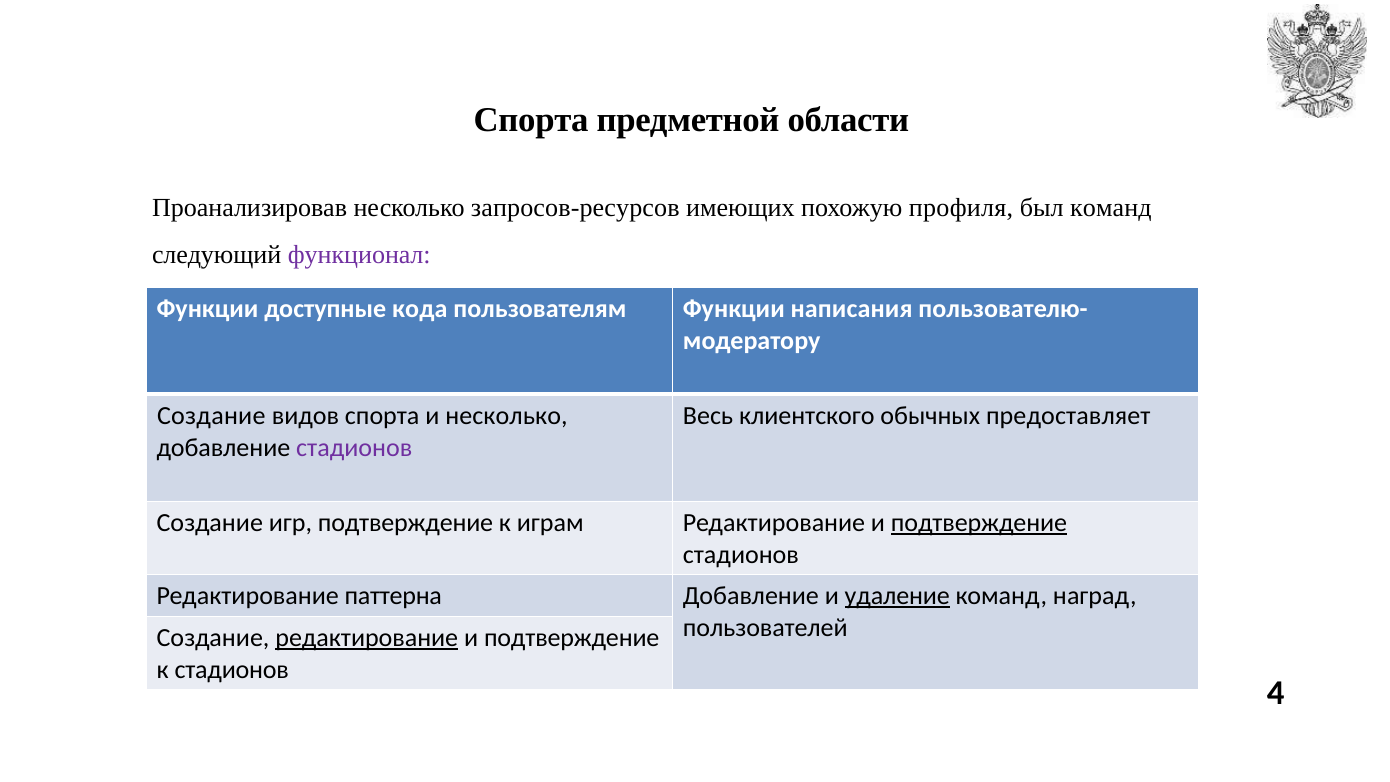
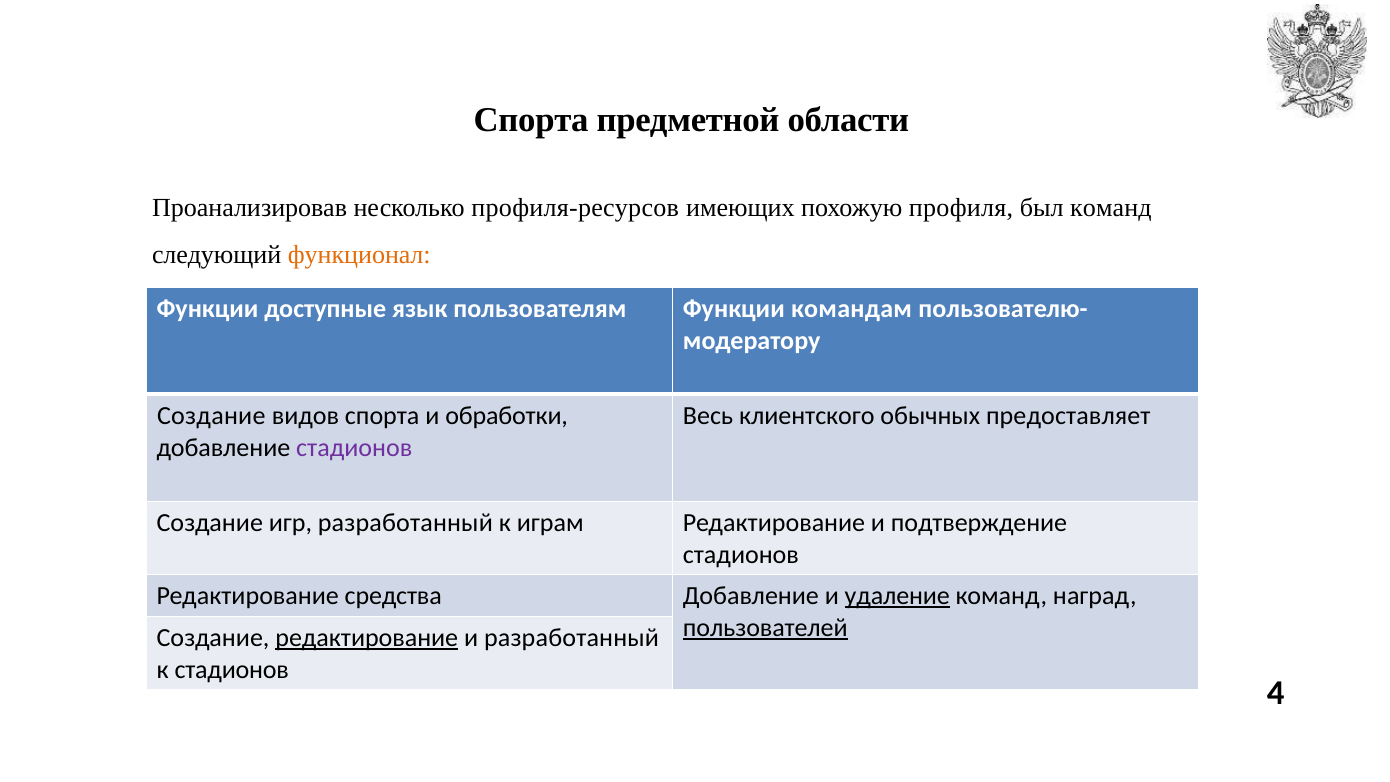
запросов-ресурсов: запросов-ресурсов -> профиля-ресурсов
функционал colour: purple -> orange
кода: кода -> язык
написания: написания -> командам
и несколько: несколько -> обработки
игр подтверждение: подтверждение -> разработанный
подтверждение at (979, 523) underline: present -> none
паттерна: паттерна -> средства
пользователей underline: none -> present
подтверждение at (572, 638): подтверждение -> разработанный
